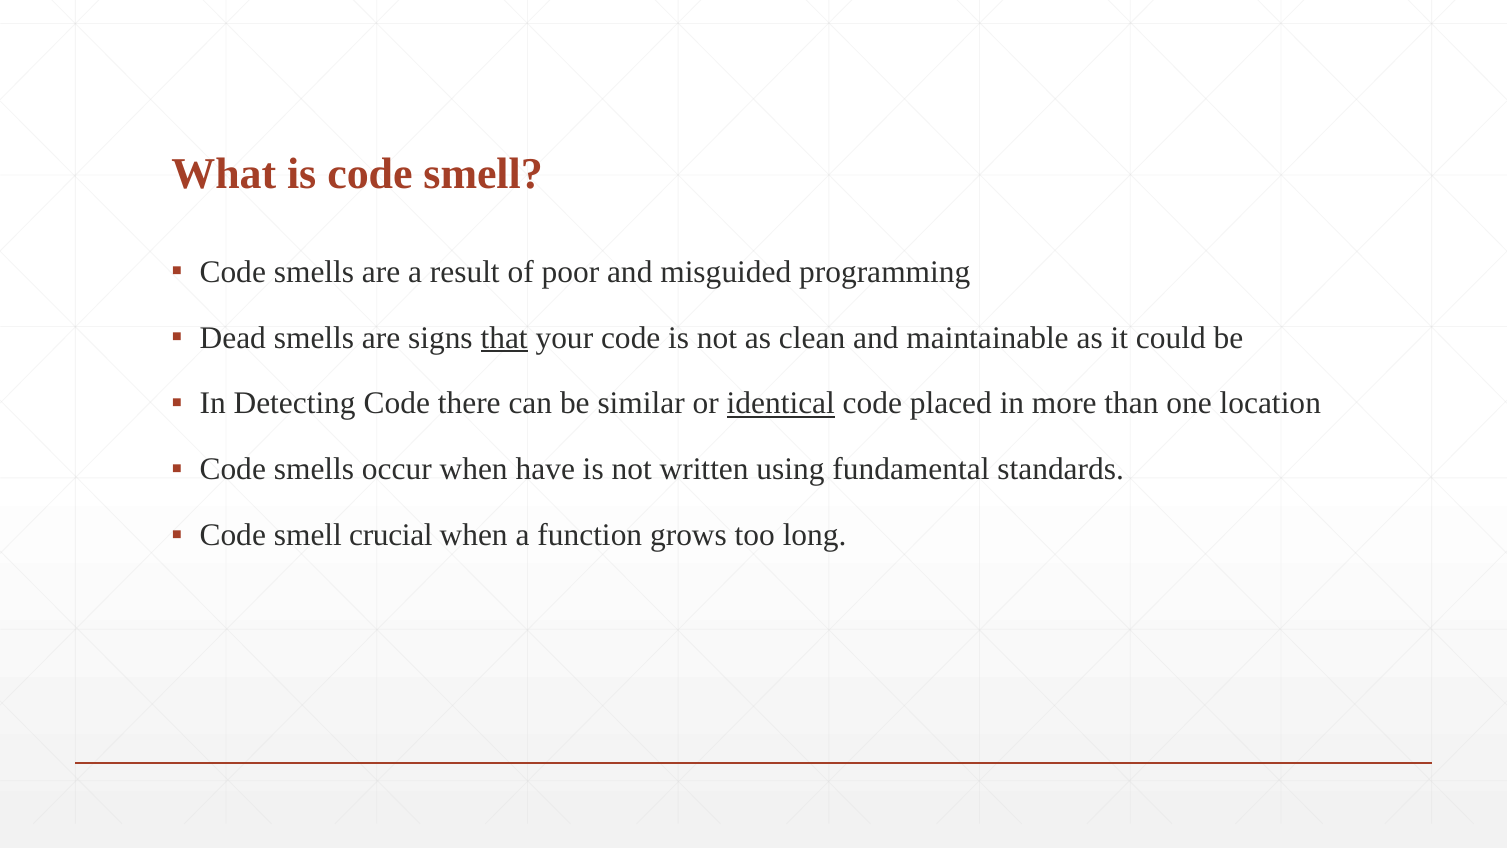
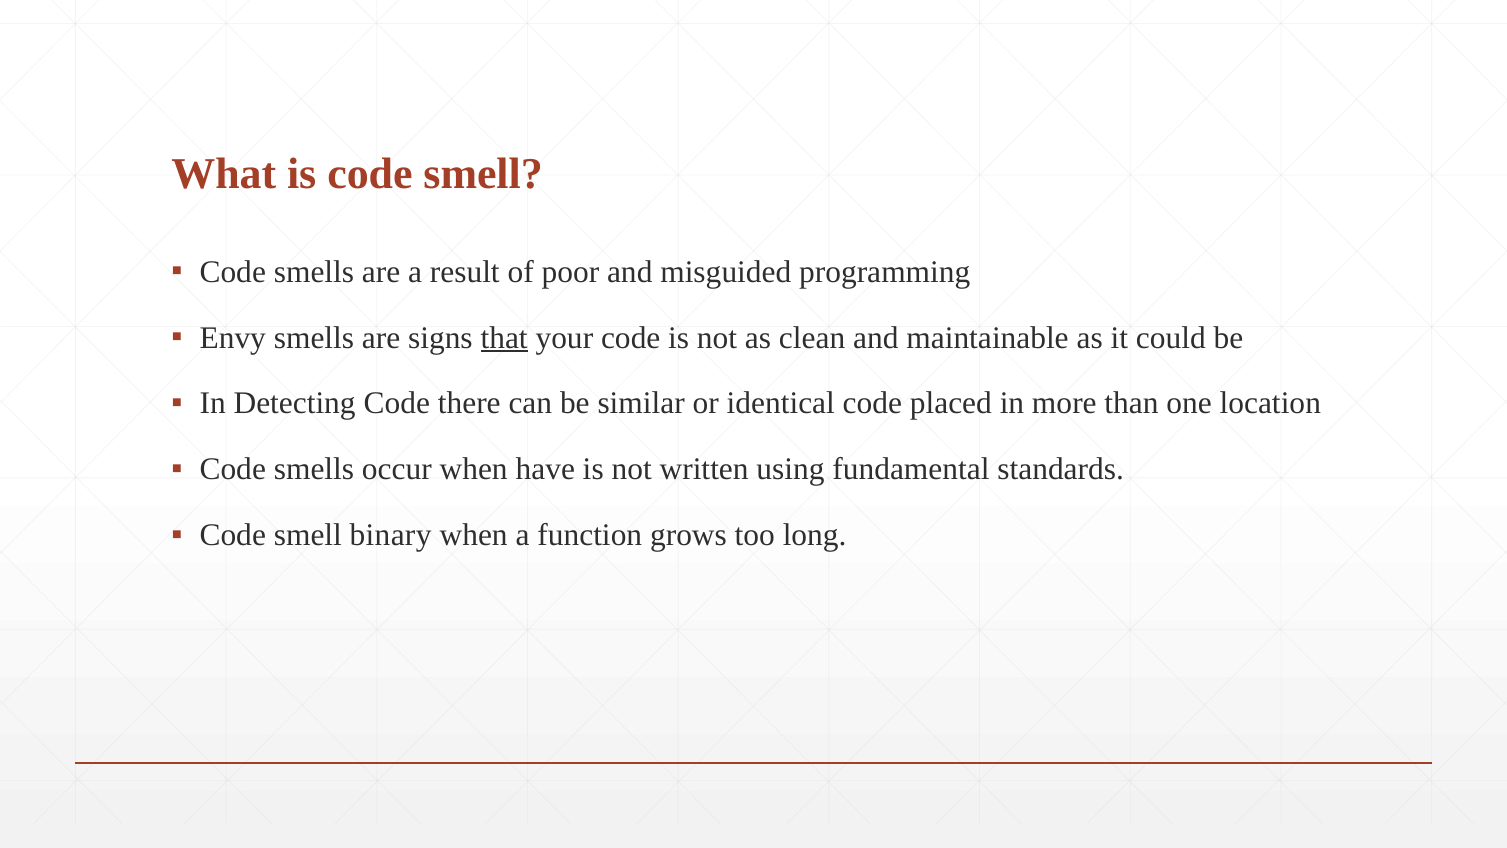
Dead: Dead -> Envy
identical underline: present -> none
crucial: crucial -> binary
